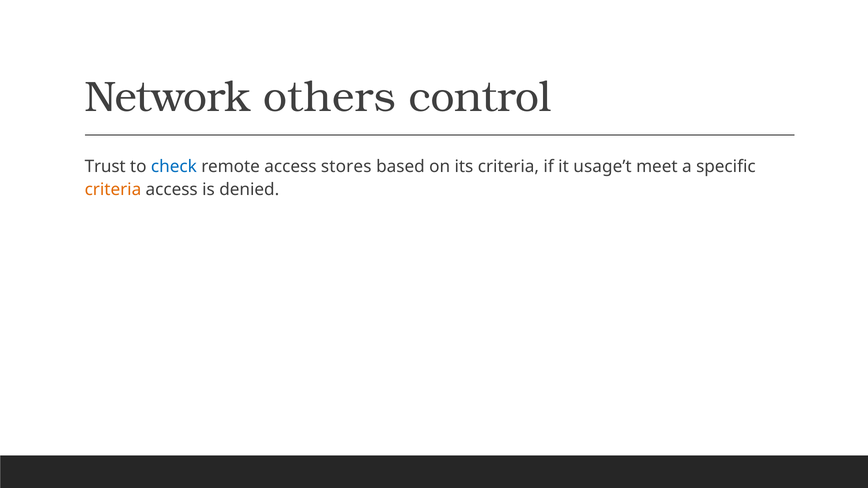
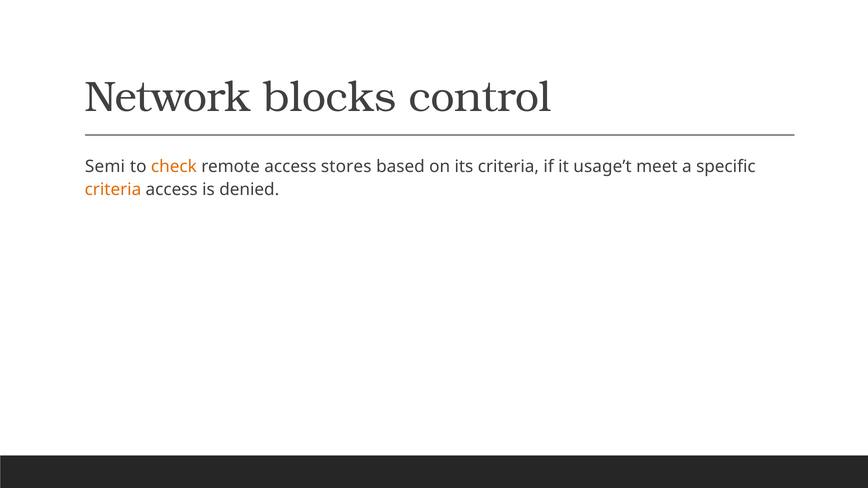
others: others -> blocks
Trust: Trust -> Semi
check colour: blue -> orange
